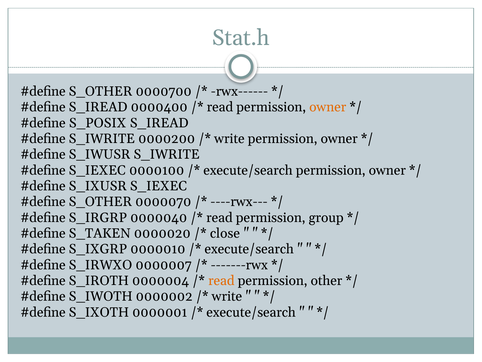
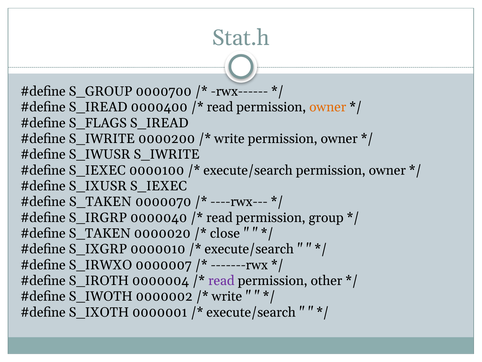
S_OTHER at (101, 91): S_OTHER -> S_GROUP
S_POSIX: S_POSIX -> S_FLAGS
S_OTHER at (100, 202): S_OTHER -> S_TAKEN
read at (221, 280) colour: orange -> purple
